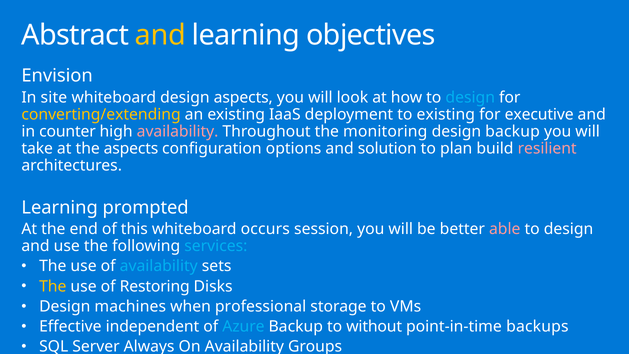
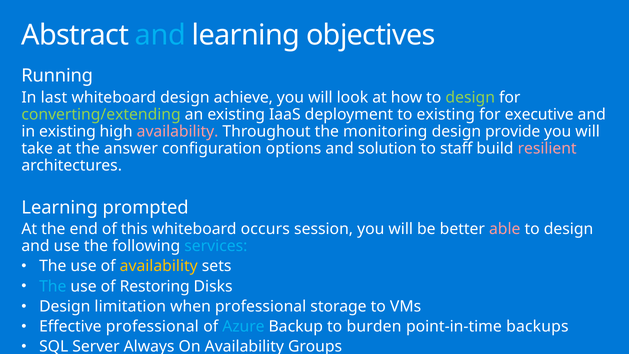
and at (161, 35) colour: yellow -> light blue
Envision: Envision -> Running
site: site -> last
design aspects: aspects -> achieve
design at (470, 97) colour: light blue -> light green
converting/extending colour: yellow -> light green
in counter: counter -> existing
design backup: backup -> provide
the aspects: aspects -> answer
plan: plan -> staff
availability at (159, 266) colour: light blue -> yellow
The at (53, 286) colour: yellow -> light blue
machines: machines -> limitation
Effective independent: independent -> professional
without: without -> burden
